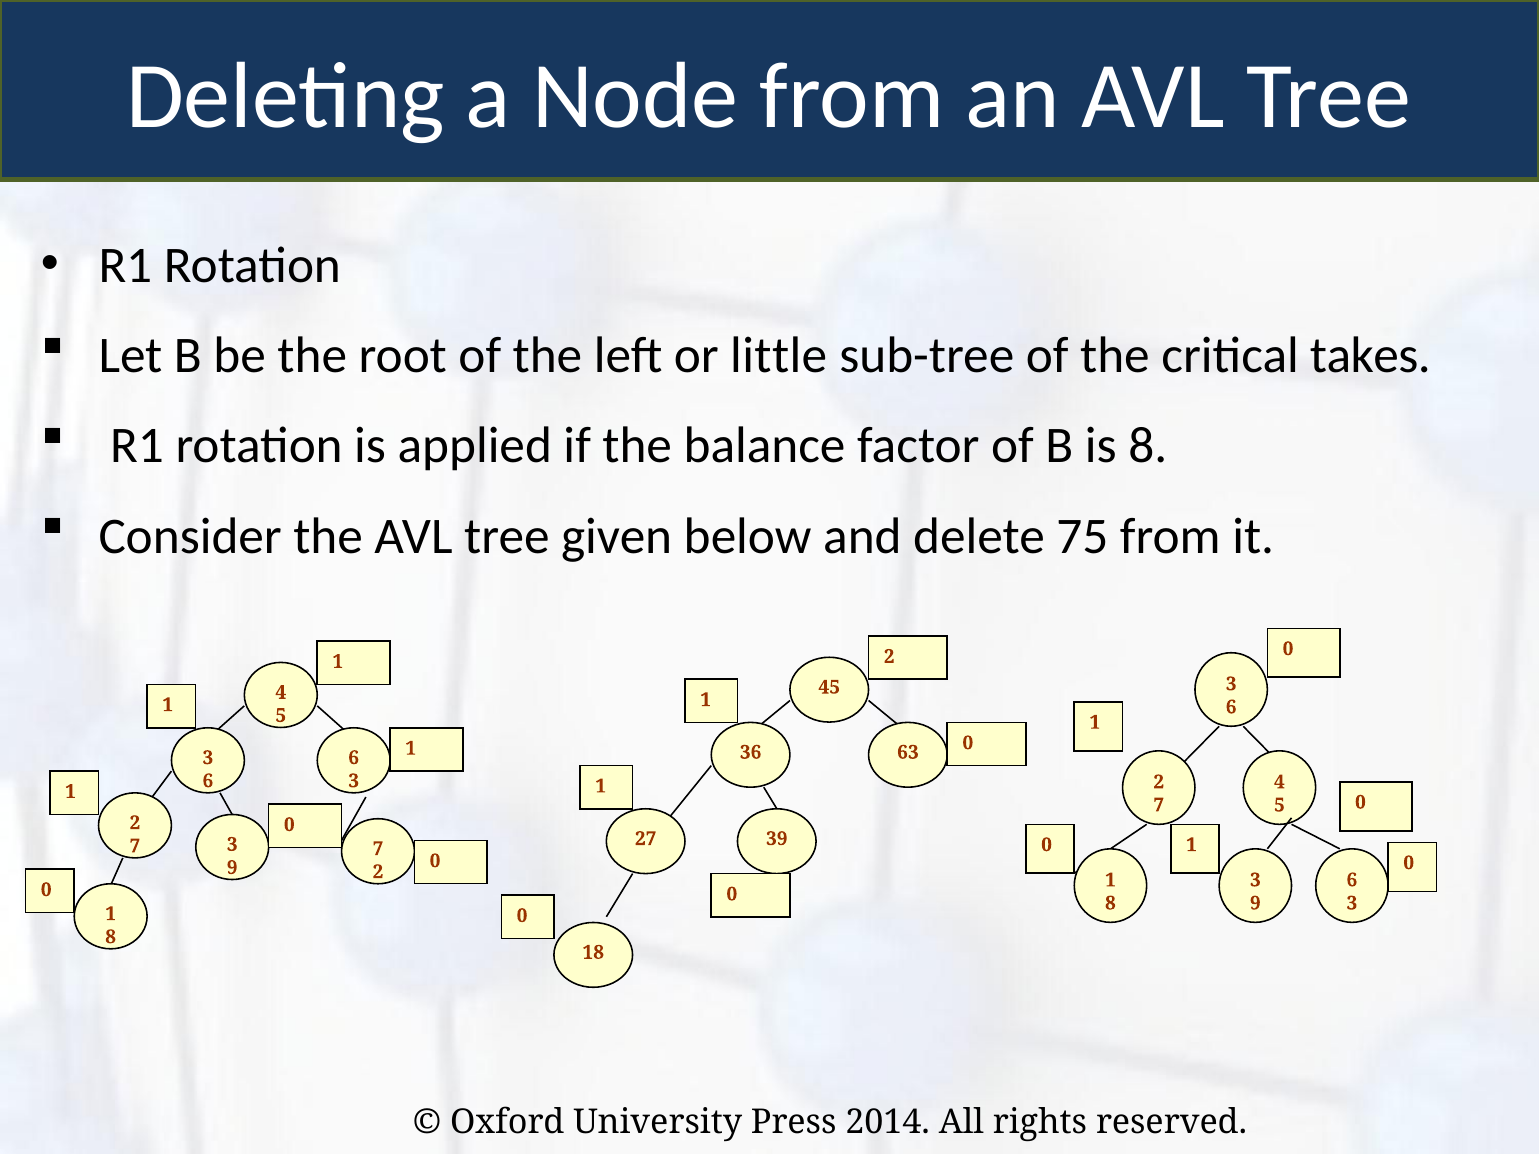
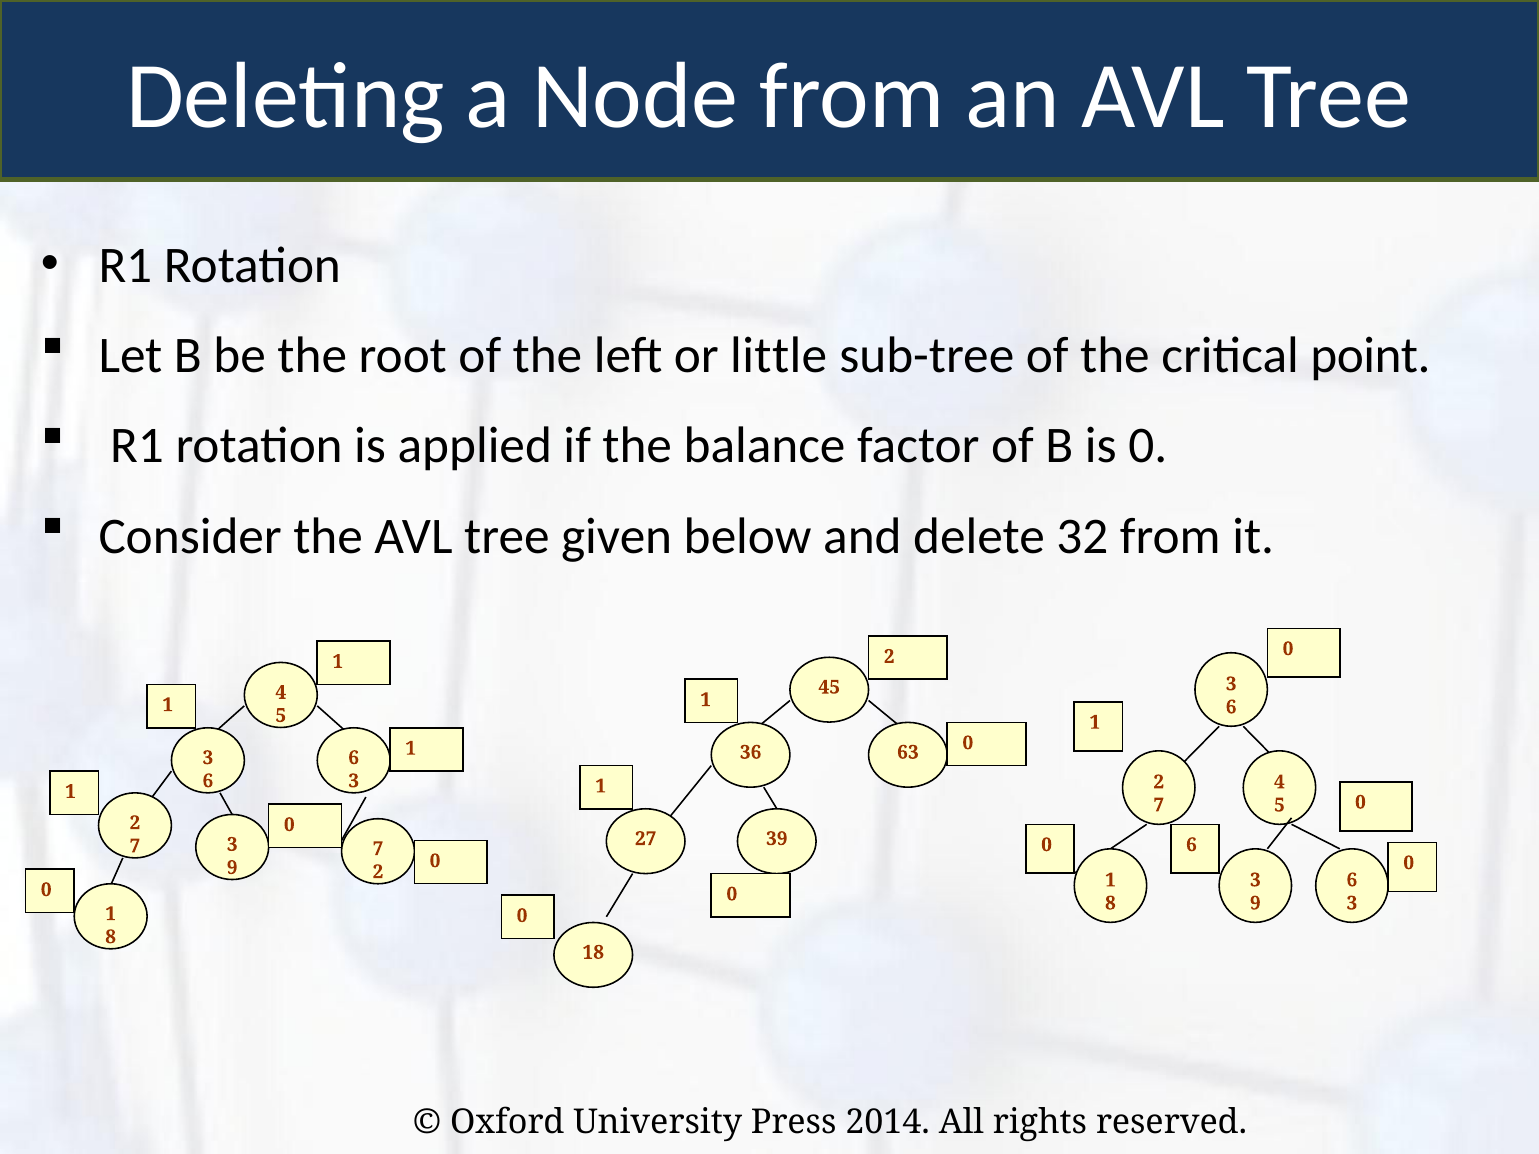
takes: takes -> point
is 8: 8 -> 0
75: 75 -> 32
1 at (1191, 845): 1 -> 6
